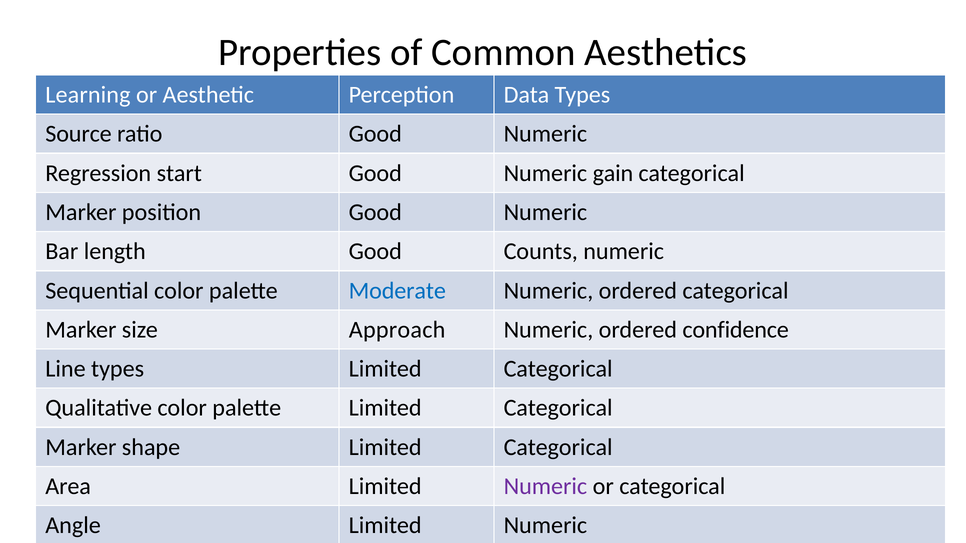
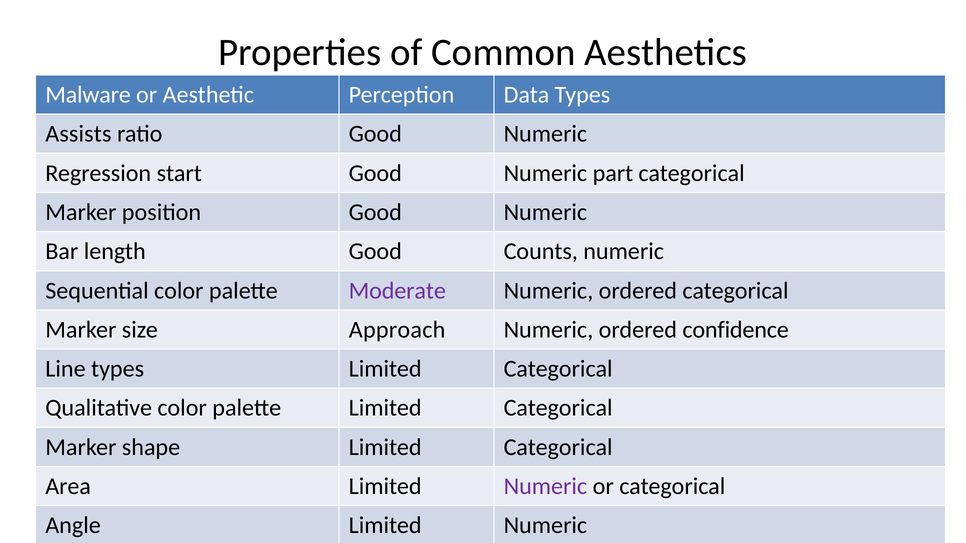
Learning: Learning -> Malware
Source: Source -> Assists
gain: gain -> part
Moderate colour: blue -> purple
